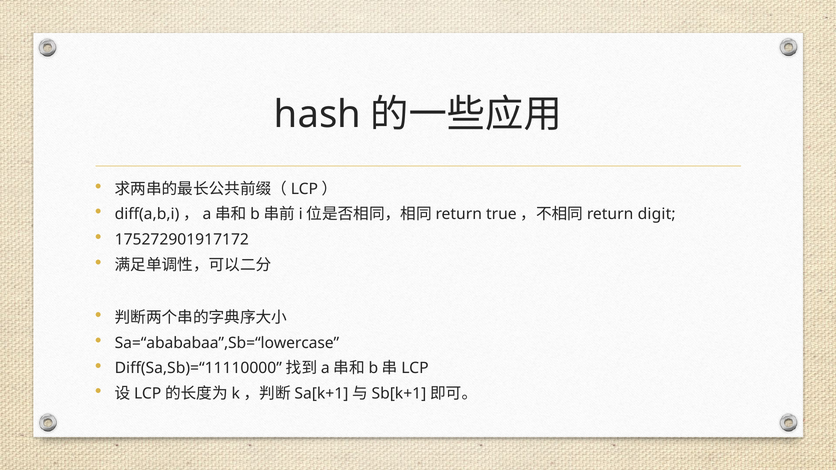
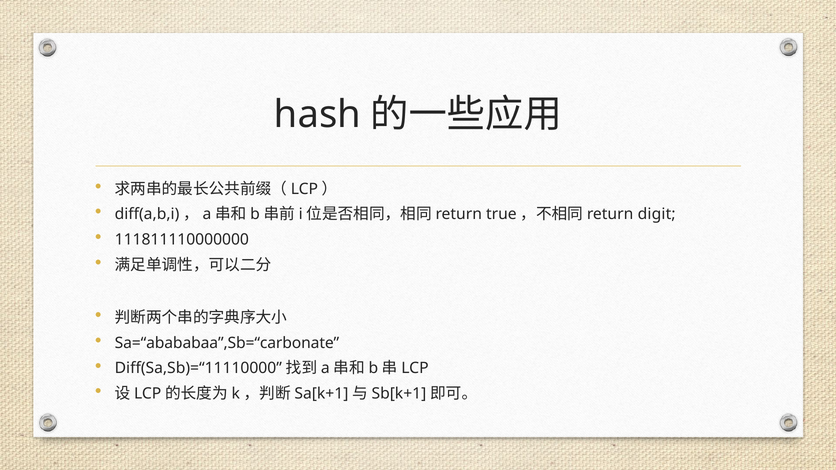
175272901917172: 175272901917172 -> 111811110000000
Sa=“abababaa”,Sb=“lowercase: Sa=“abababaa”,Sb=“lowercase -> Sa=“abababaa”,Sb=“carbonate
